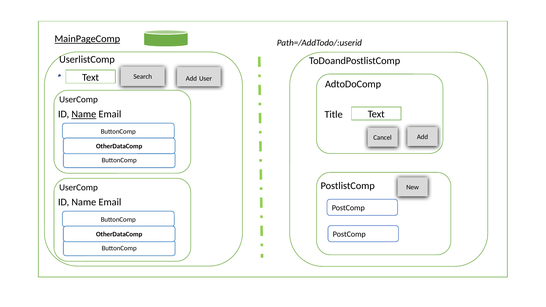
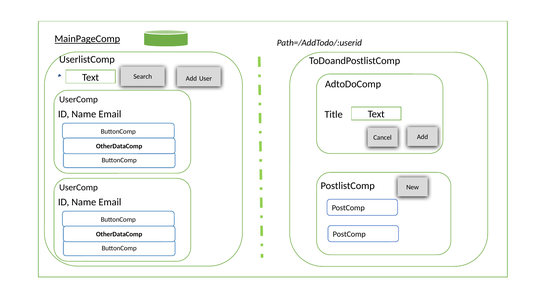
Name at (84, 114) underline: present -> none
